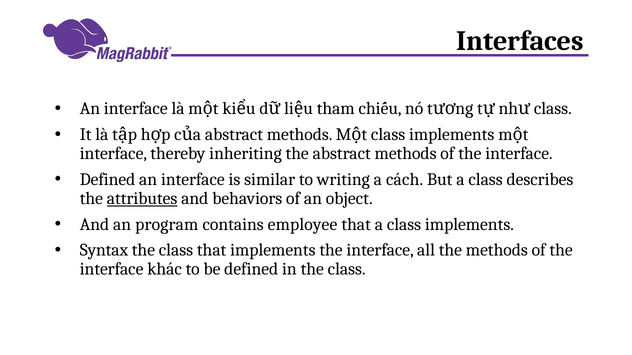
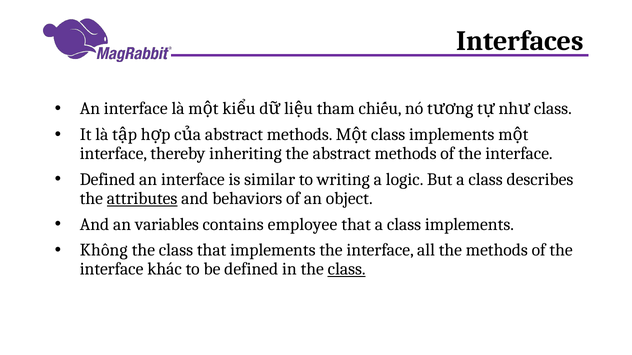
cách: cách -> logic
program: program -> variables
Syntax: Syntax -> Không
class at (347, 270) underline: none -> present
